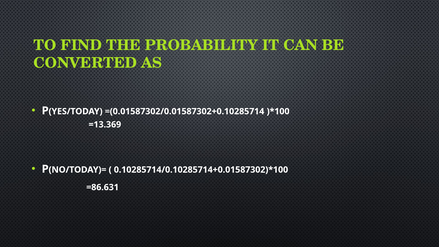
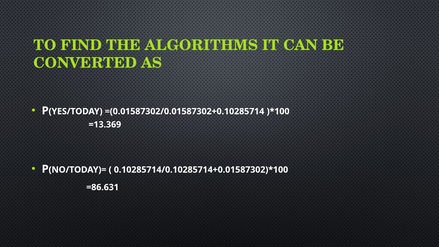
PROBABILITY: PROBABILITY -> ALGORITHMS
